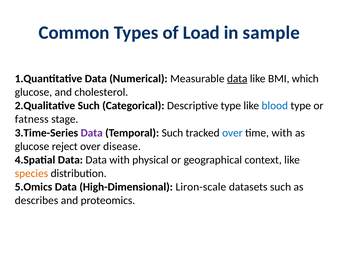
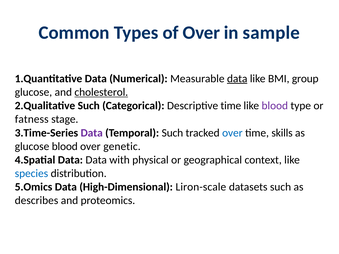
of Load: Load -> Over
which: which -> group
cholesterol underline: none -> present
Descriptive type: type -> time
blood at (275, 106) colour: blue -> purple
time with: with -> skills
glucose reject: reject -> blood
disease: disease -> genetic
species colour: orange -> blue
